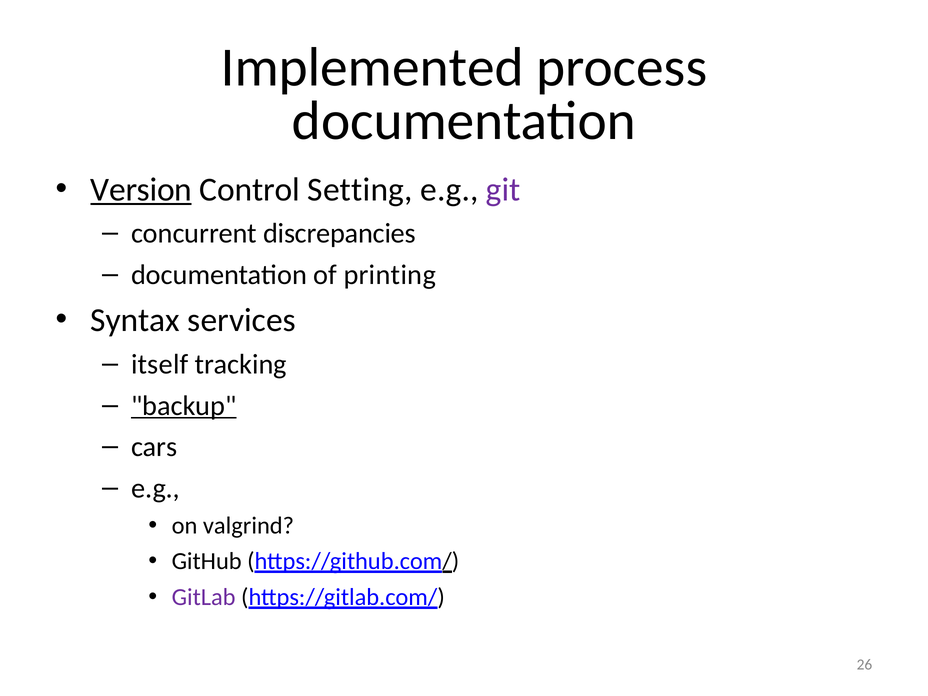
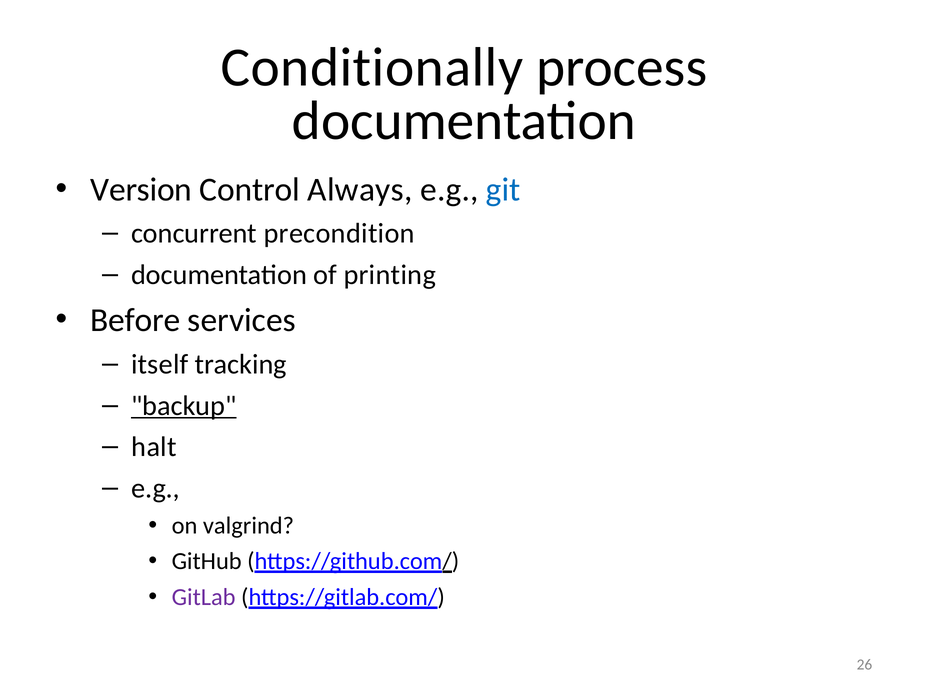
Implemented: Implemented -> Conditionally
Version underline: present -> none
Setting: Setting -> Always
git colour: purple -> blue
discrepancies: discrepancies -> precondition
Syntax: Syntax -> Before
cars: cars -> halt
